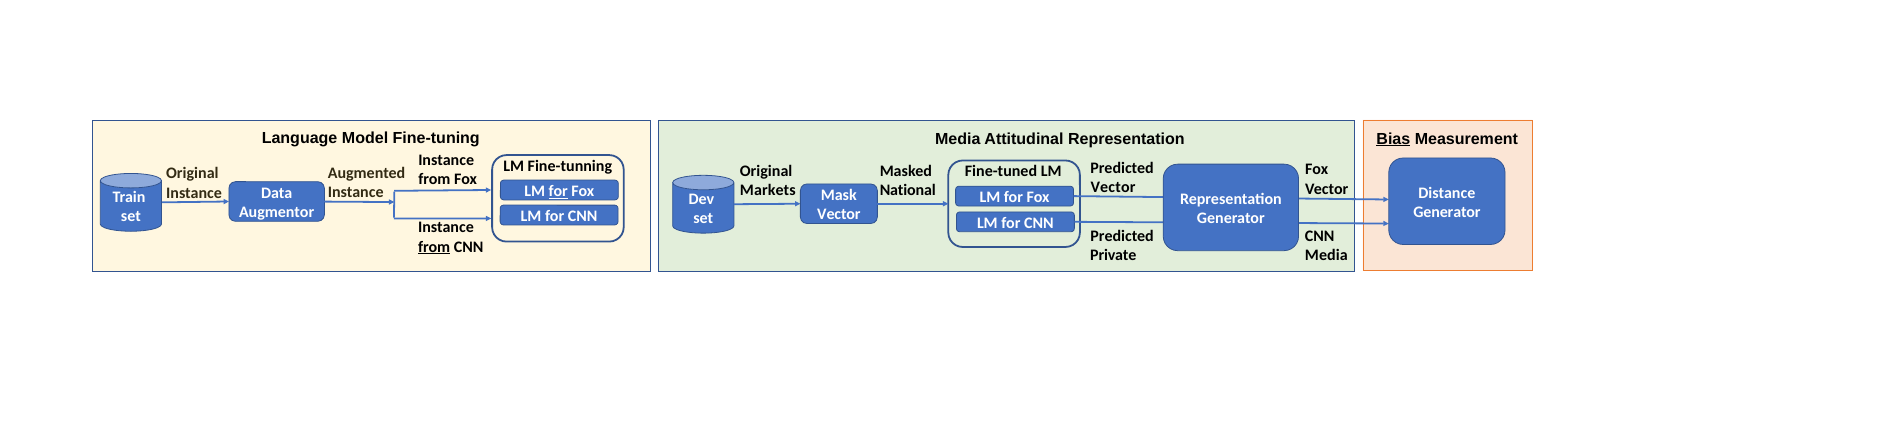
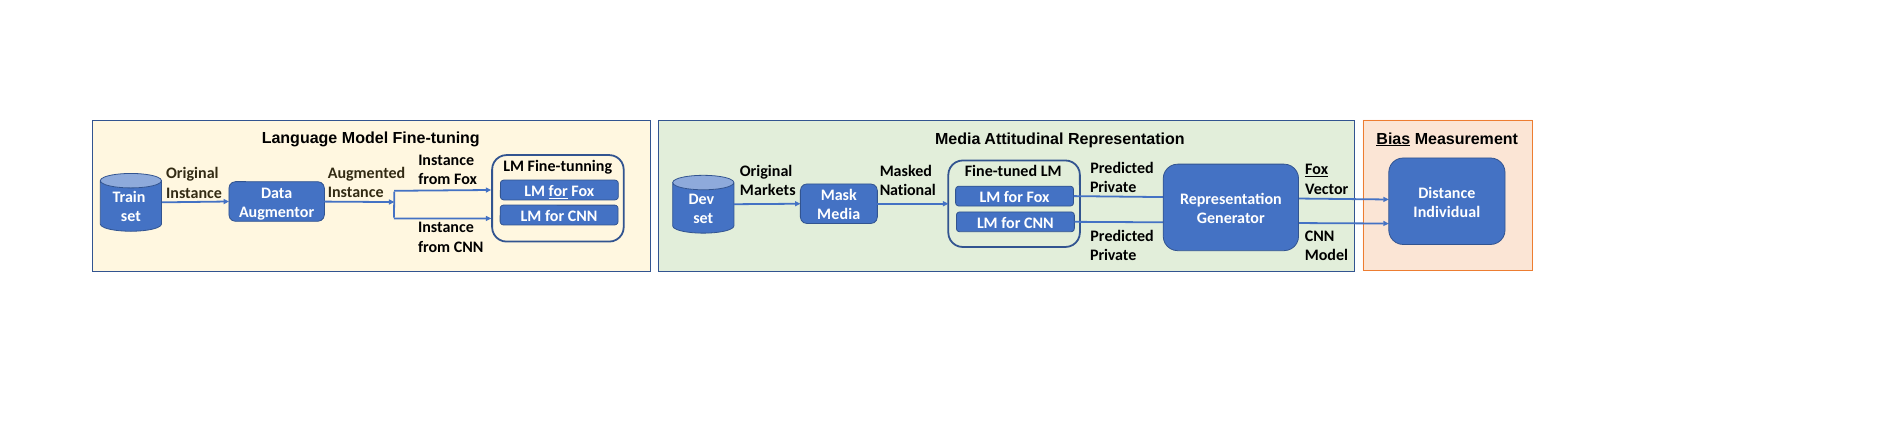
Fox at (1317, 170) underline: none -> present
Vector at (1113, 187): Vector -> Private
Generator at (1447, 212): Generator -> Individual
Vector at (839, 215): Vector -> Media
from at (434, 247) underline: present -> none
Media at (1326, 256): Media -> Model
